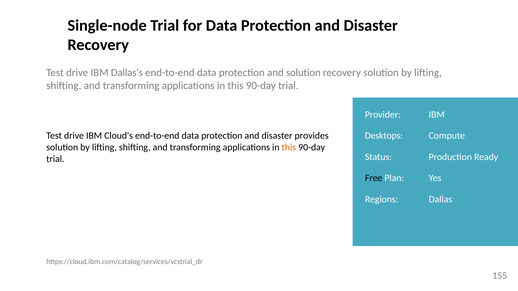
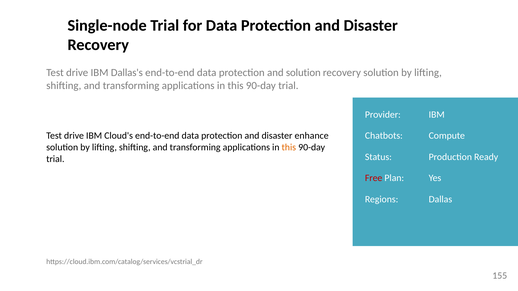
provides: provides -> enhance
Desktops: Desktops -> Chatbots
Free colour: black -> red
